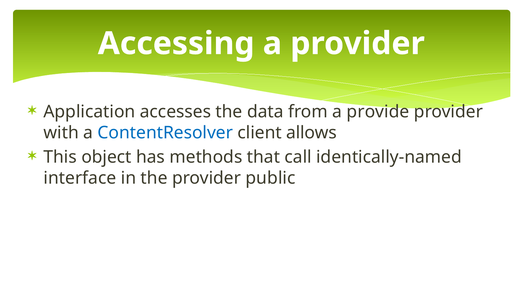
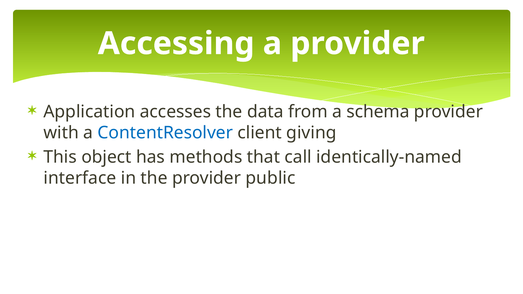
provide: provide -> schema
allows: allows -> giving
